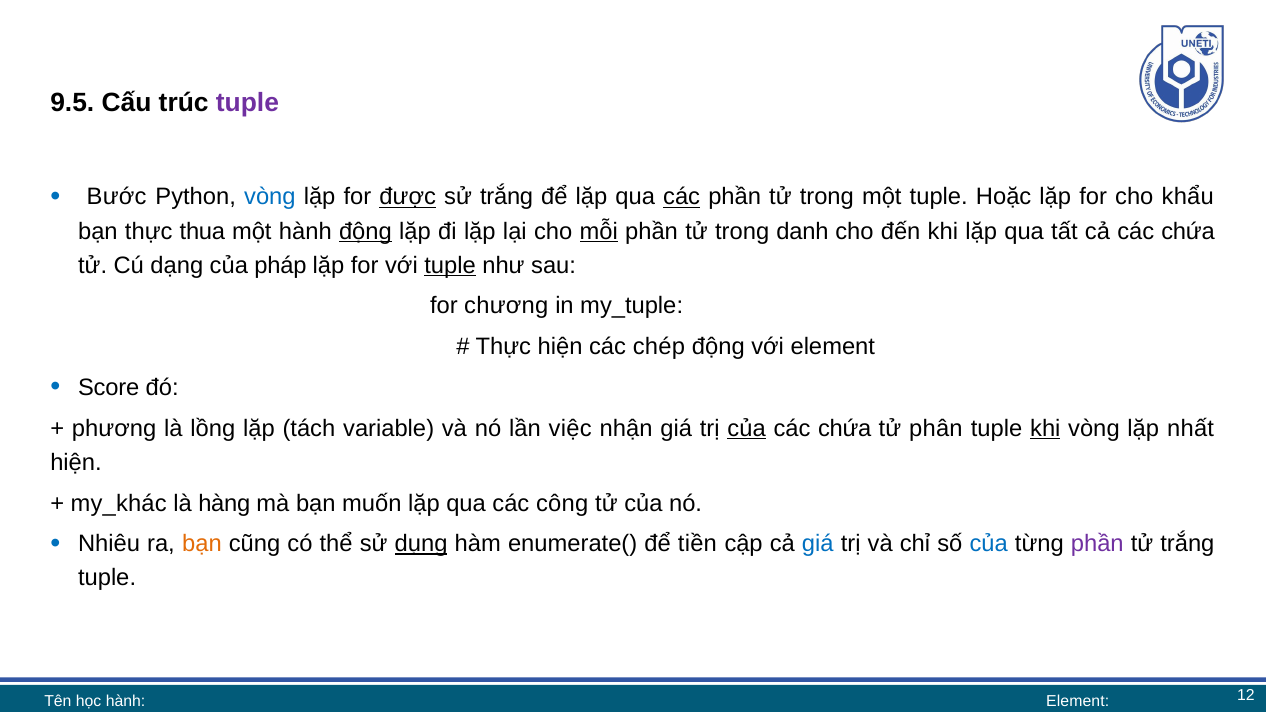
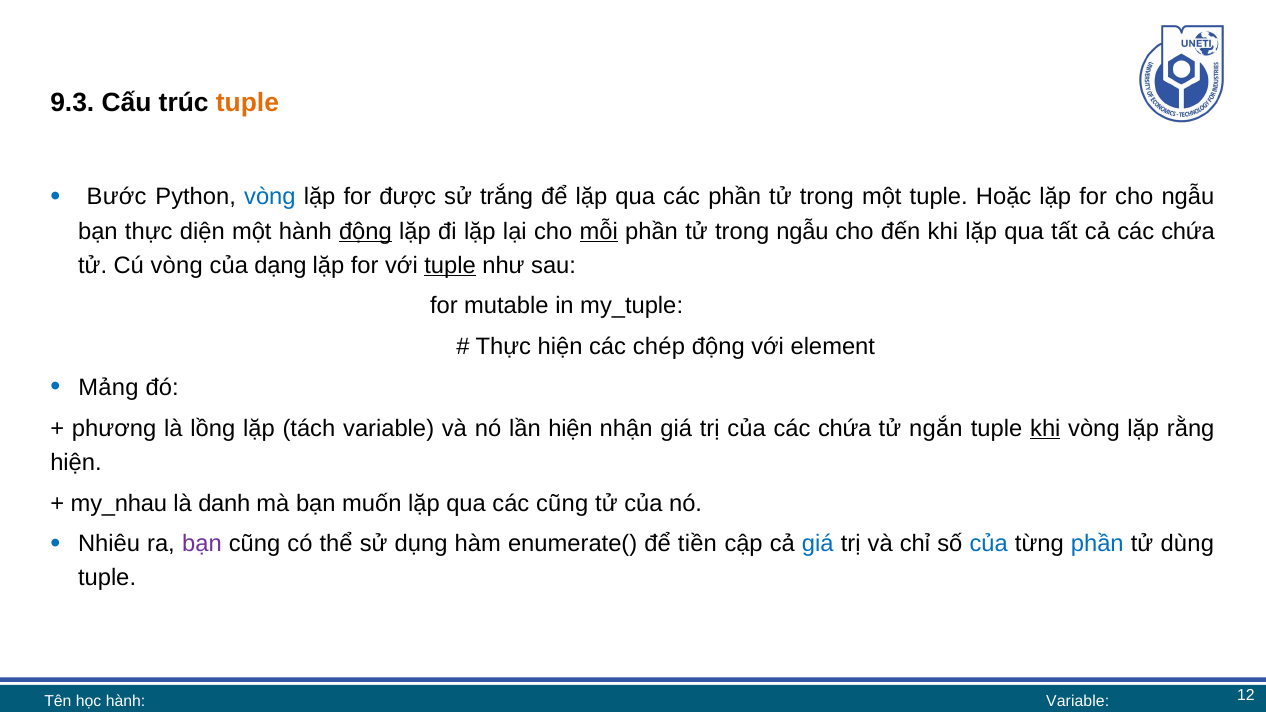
9.5: 9.5 -> 9.3
tuple at (247, 102) colour: purple -> orange
được underline: present -> none
các at (682, 197) underline: present -> none
cho khẩu: khẩu -> ngẫu
thua: thua -> diện
trong danh: danh -> ngẫu
Cú dạng: dạng -> vòng
pháp: pháp -> dạng
chương: chương -> mutable
Score: Score -> Mảng
lần việc: việc -> hiện
của at (747, 428) underline: present -> none
phân: phân -> ngắn
nhất: nhất -> rằng
my_khác: my_khác -> my_nhau
hàng: hàng -> danh
các công: công -> cũng
bạn at (202, 544) colour: orange -> purple
dụng underline: present -> none
phần at (1097, 544) colour: purple -> blue
tử trắng: trắng -> dùng
Element at (1078, 701): Element -> Variable
